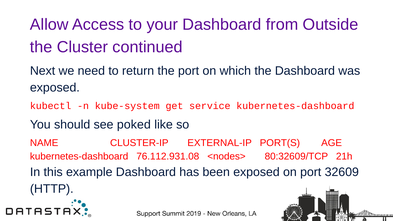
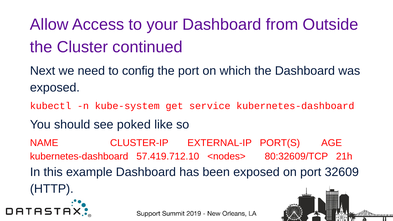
return: return -> config
76.112.931.08: 76.112.931.08 -> 57.419.712.10
